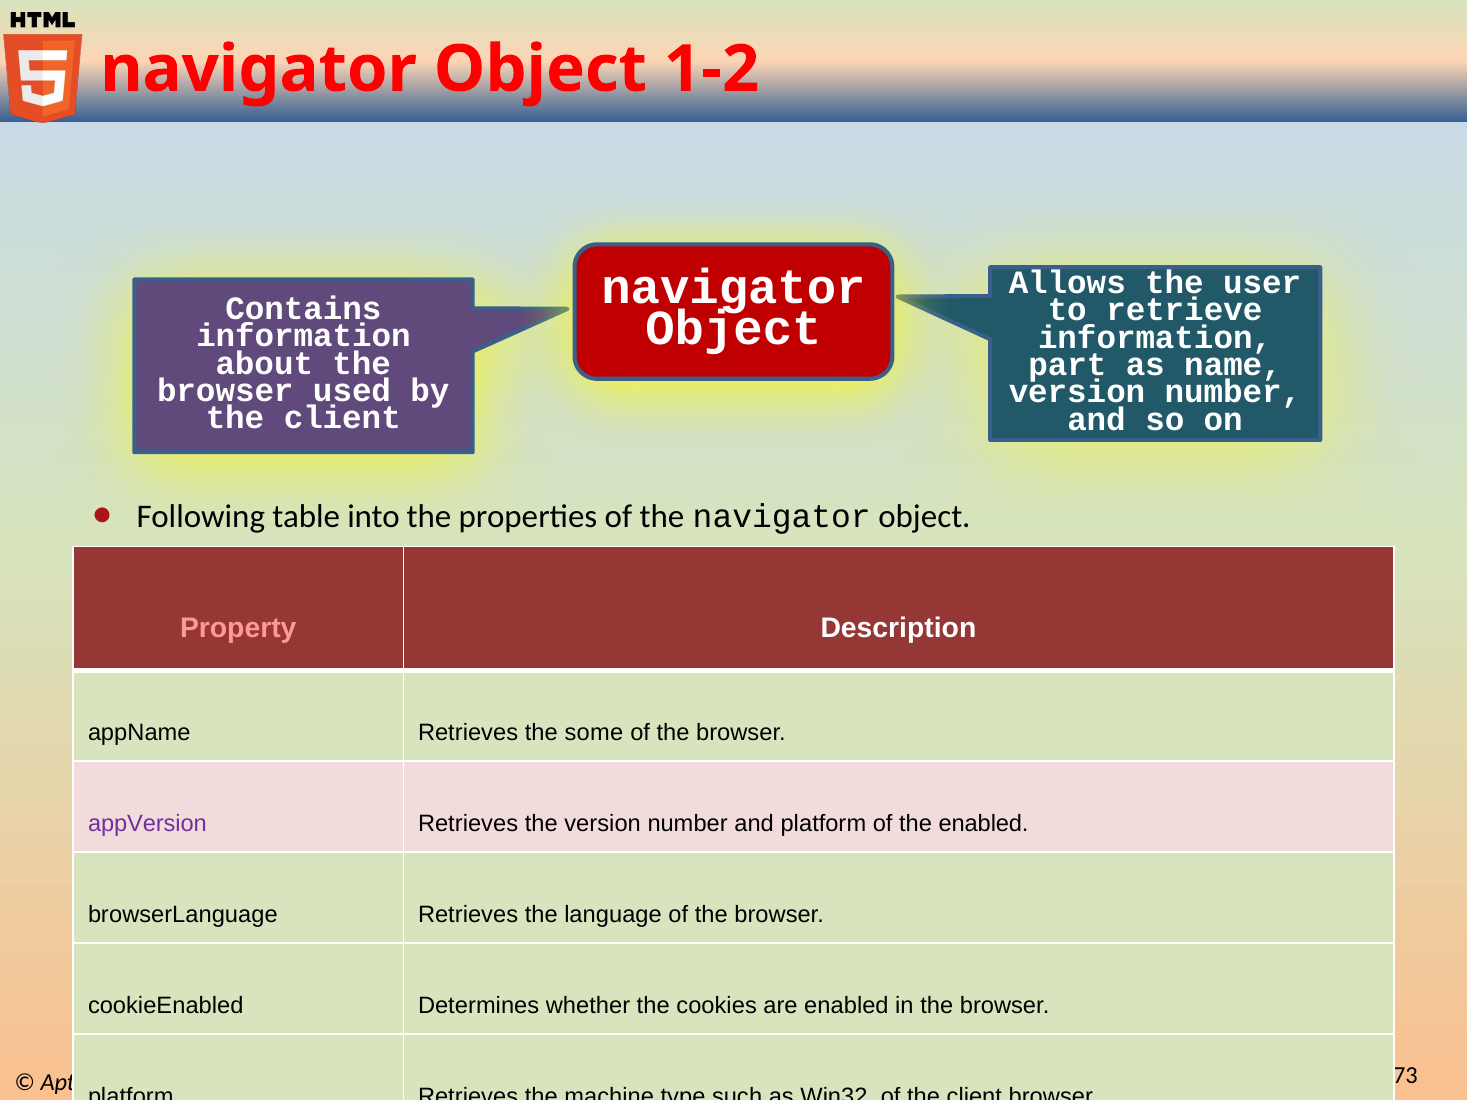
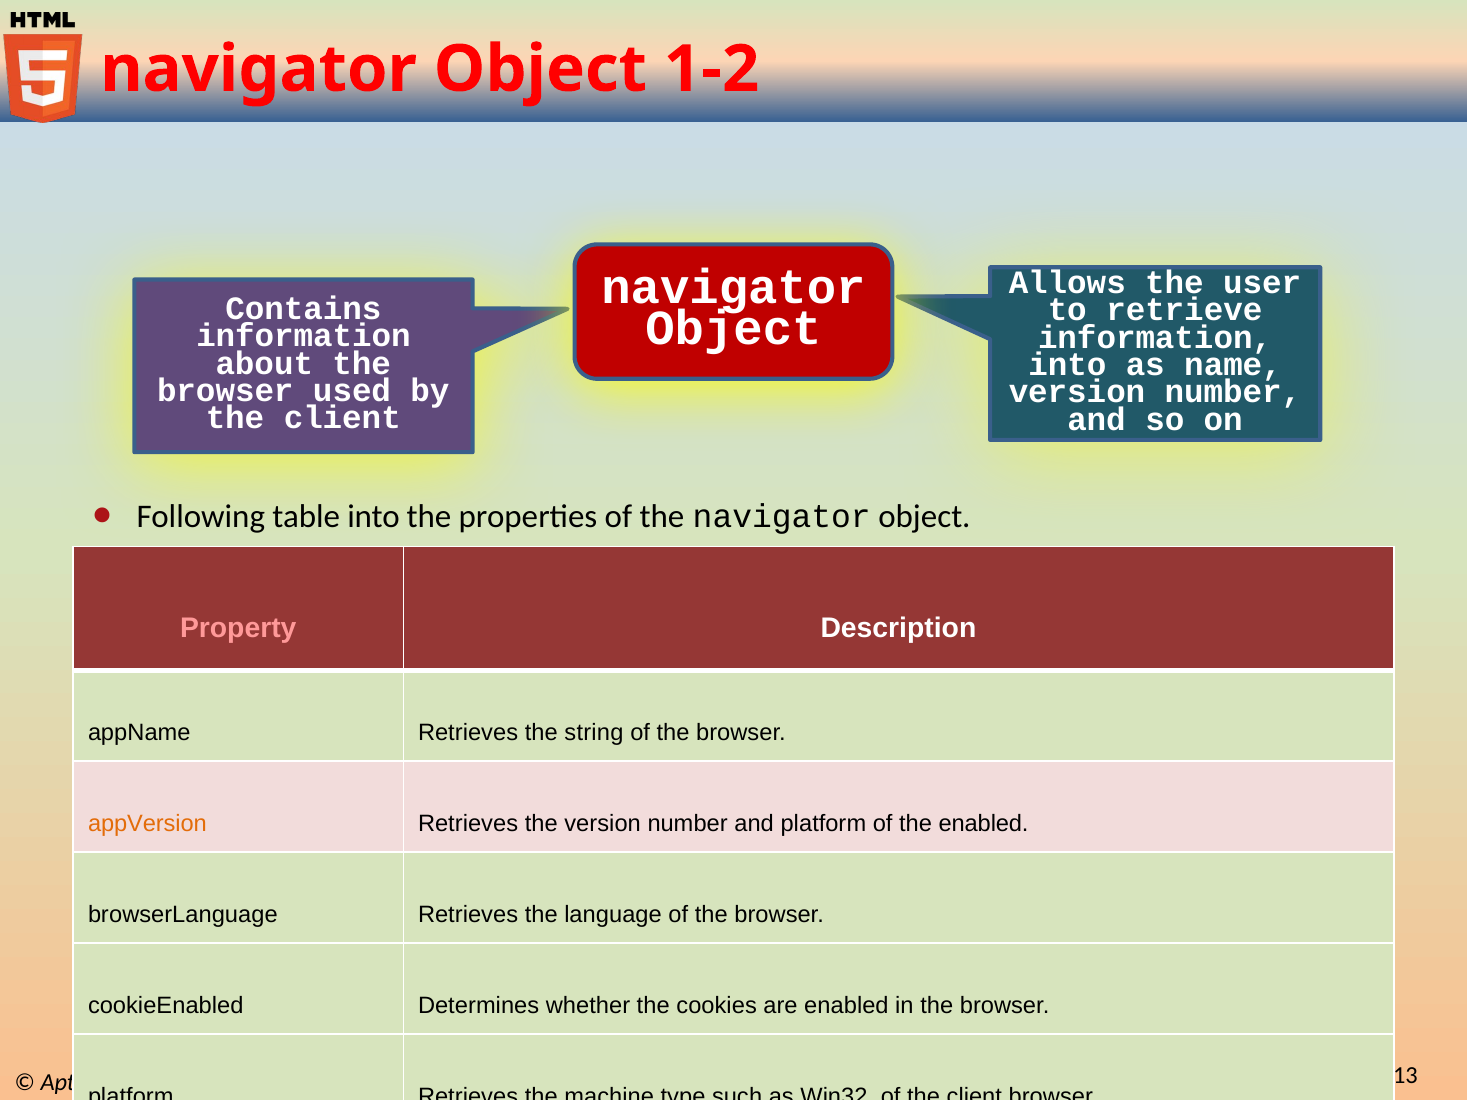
part at (1067, 365): part -> into
some: some -> string
appVersion colour: purple -> orange
73: 73 -> 13
